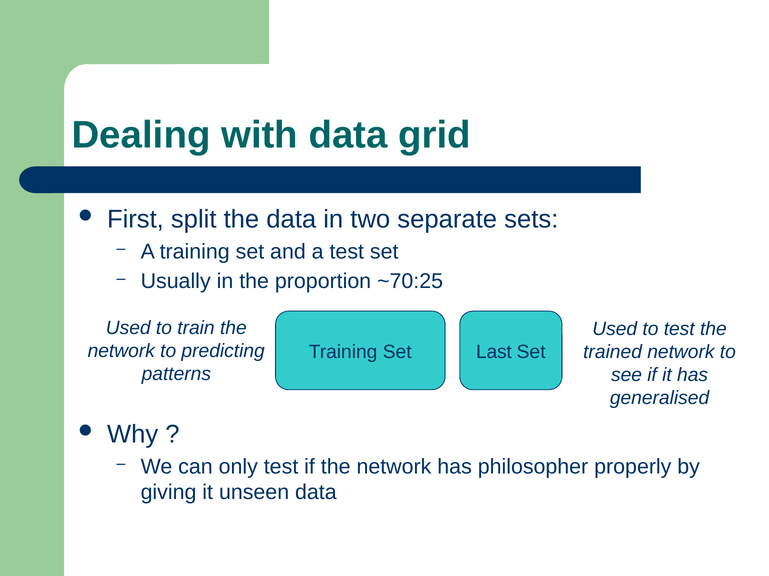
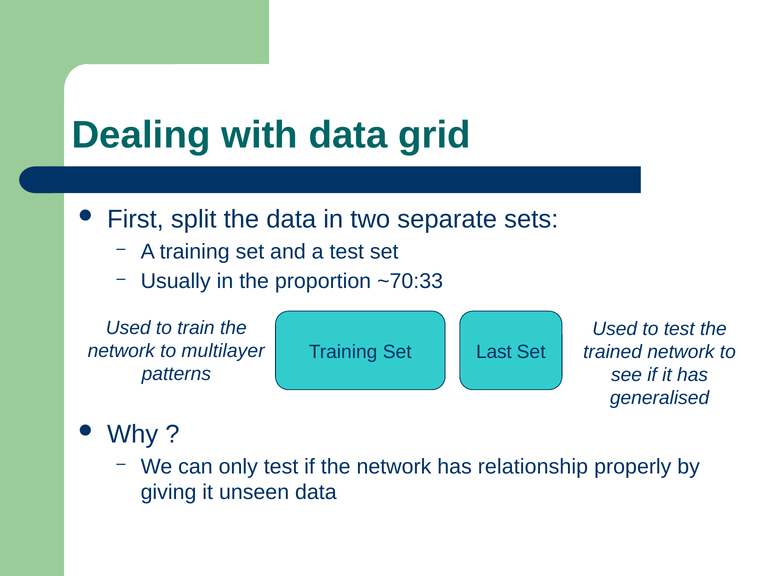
~70:25: ~70:25 -> ~70:33
predicting: predicting -> multilayer
philosopher: philosopher -> relationship
